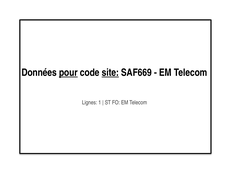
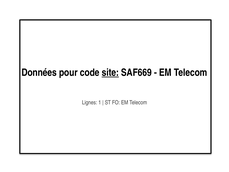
pour underline: present -> none
